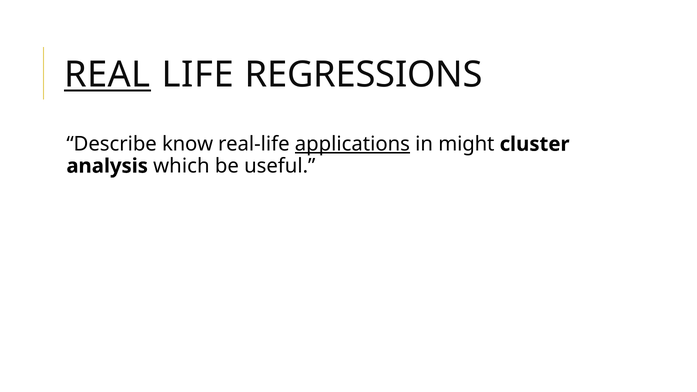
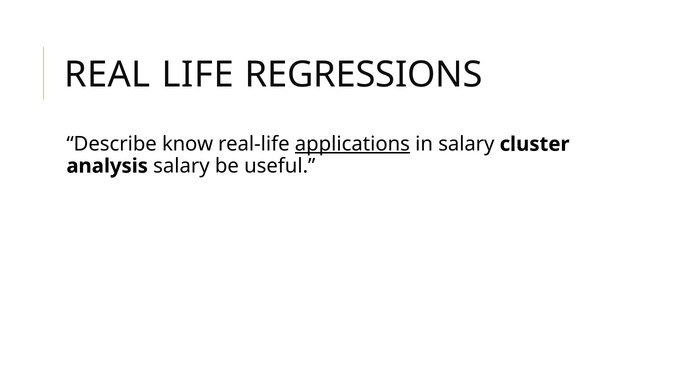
REAL underline: present -> none
in might: might -> salary
analysis which: which -> salary
